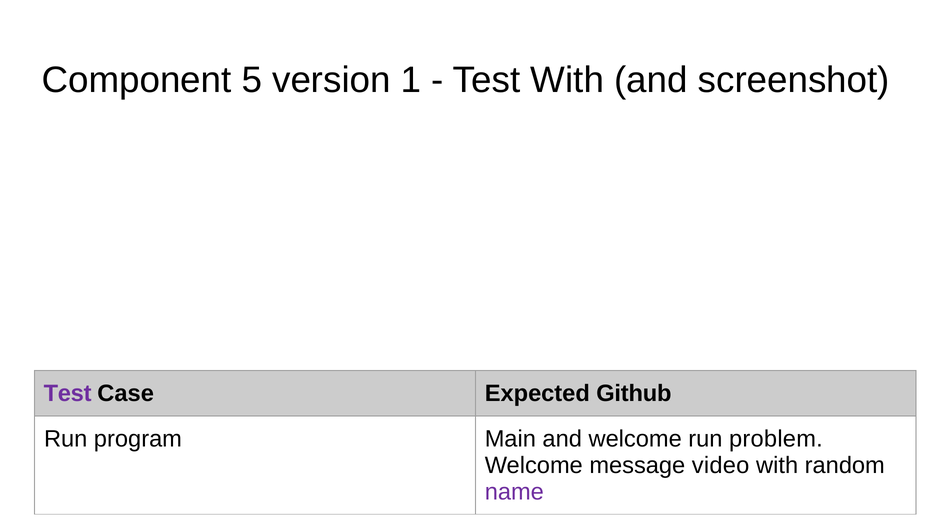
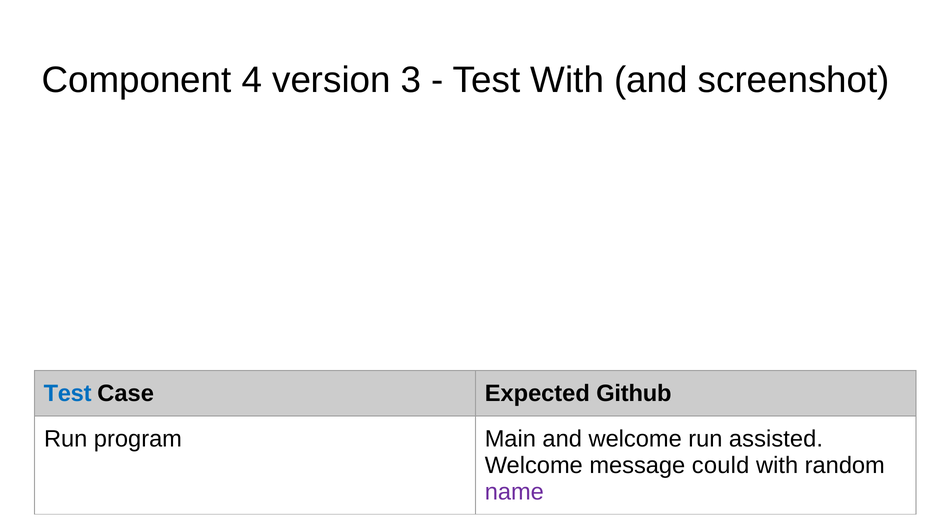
5: 5 -> 4
1: 1 -> 3
Test at (68, 394) colour: purple -> blue
problem: problem -> assisted
video: video -> could
